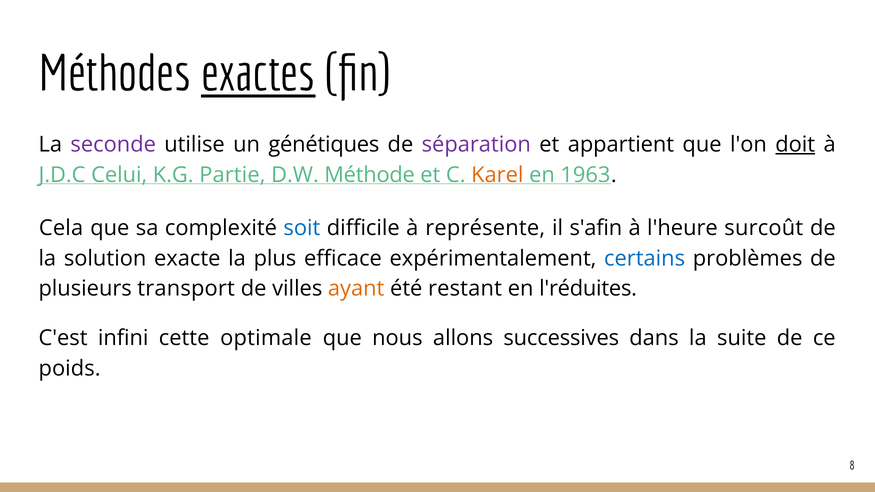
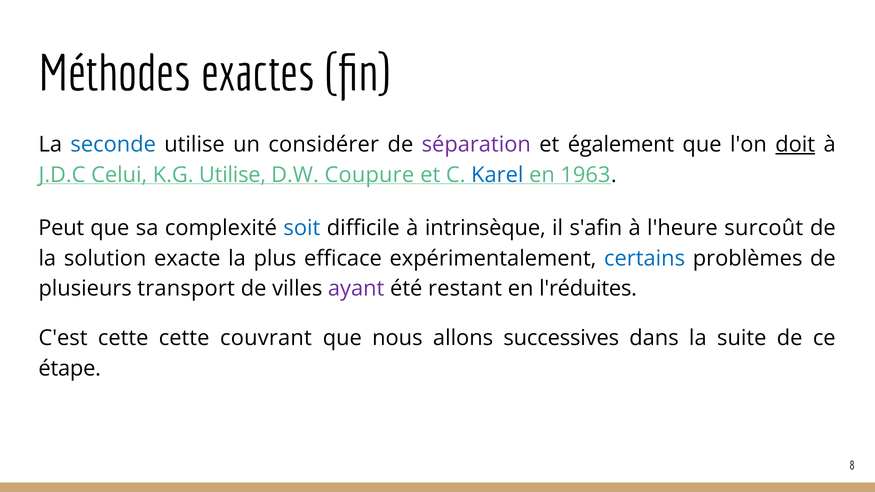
exactes underline: present -> none
seconde colour: purple -> blue
génétiques: génétiques -> considérer
appartient: appartient -> également
K.G Partie: Partie -> Utilise
Méthode: Méthode -> Coupure
Karel colour: orange -> blue
Cela: Cela -> Peut
représente: représente -> intrinsèque
ayant colour: orange -> purple
C'est infini: infini -> cette
optimale: optimale -> couvrant
poids: poids -> étape
